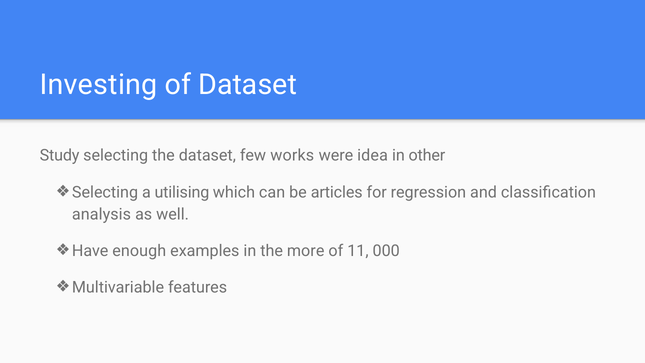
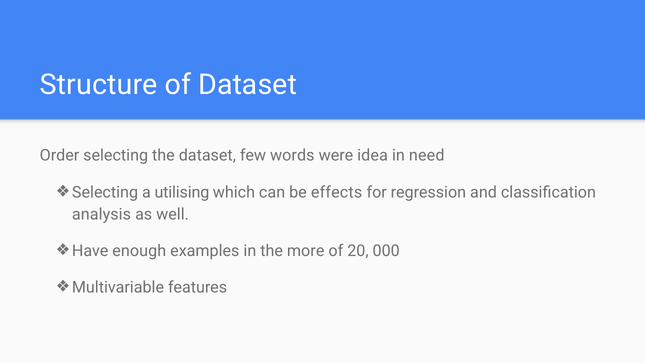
Investing: Investing -> Structure
Study: Study -> Order
works: works -> words
other: other -> need
articles: articles -> effects
11: 11 -> 20
